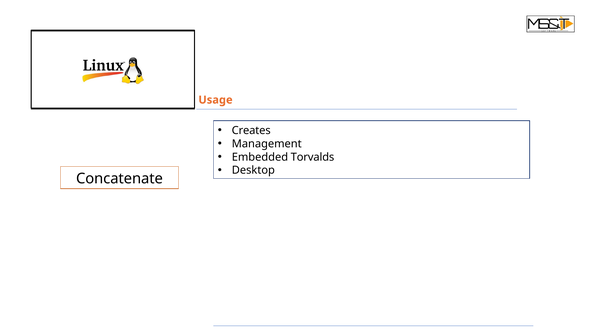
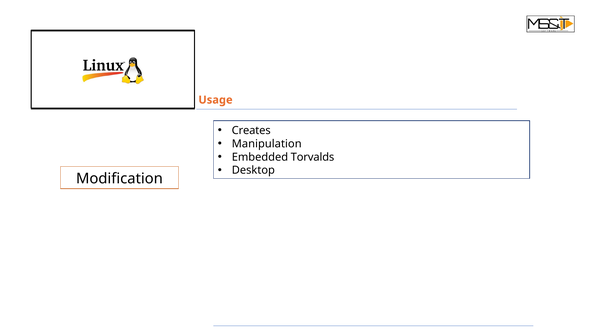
Management: Management -> Manipulation
Concatenate: Concatenate -> Modification
